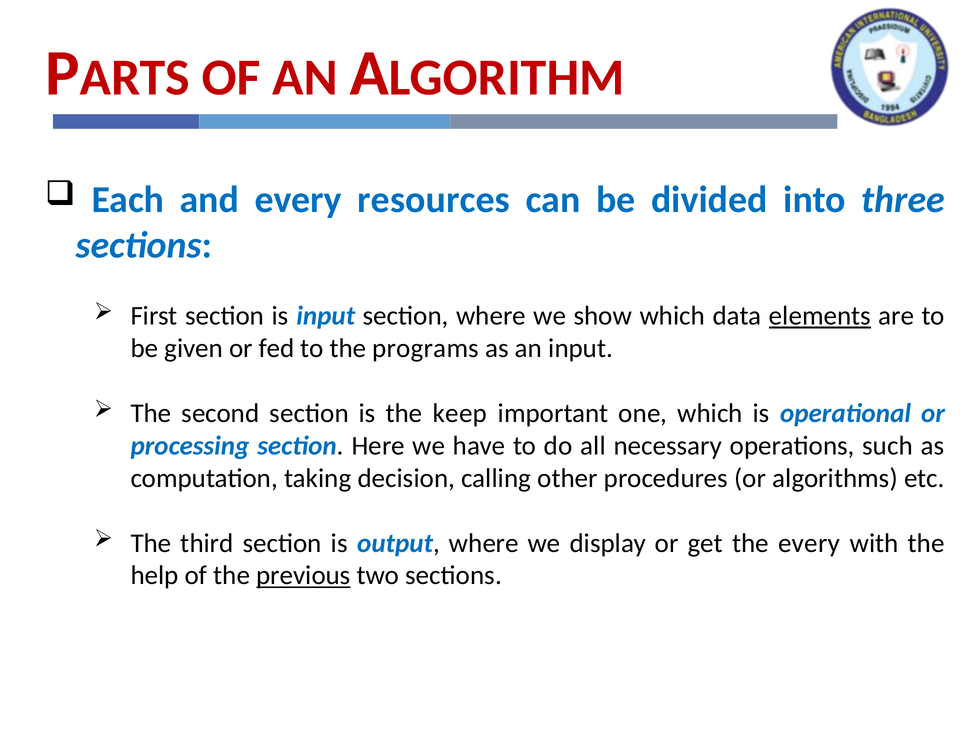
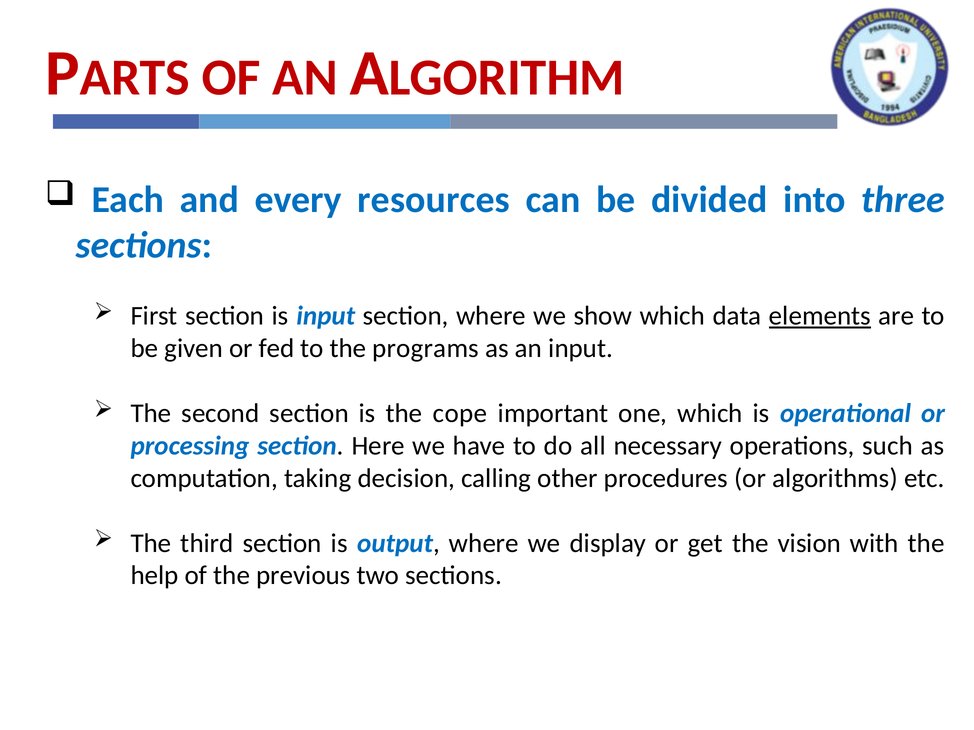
keep: keep -> cope
the every: every -> vision
previous underline: present -> none
